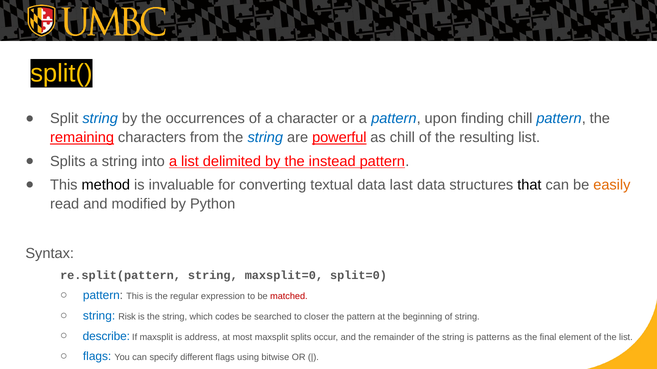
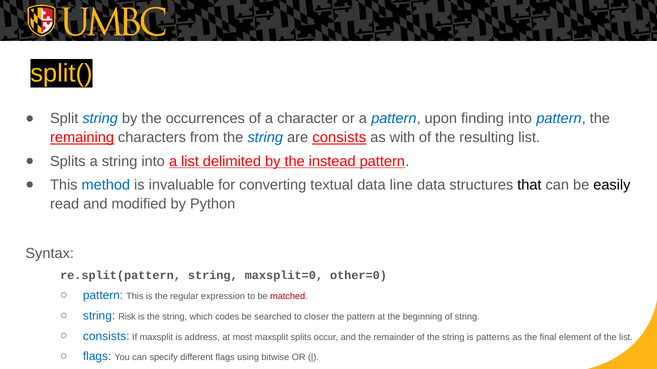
finding chill: chill -> into
are powerful: powerful -> consists
as chill: chill -> with
method colour: black -> blue
last: last -> line
easily colour: orange -> black
split=0: split=0 -> other=0
describe at (106, 337): describe -> consists
